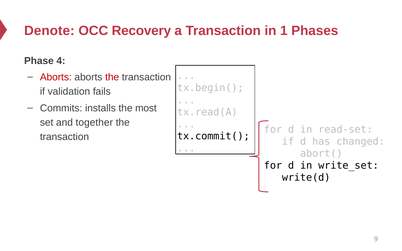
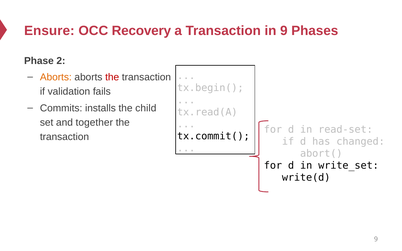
Denote: Denote -> Ensure
in 1: 1 -> 9
4: 4 -> 2
Aborts at (56, 77) colour: red -> orange
most: most -> child
